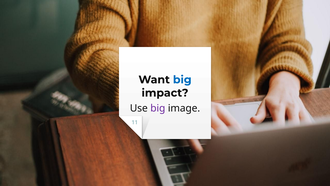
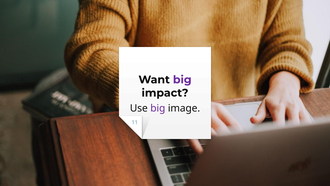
big at (182, 80) colour: blue -> purple
